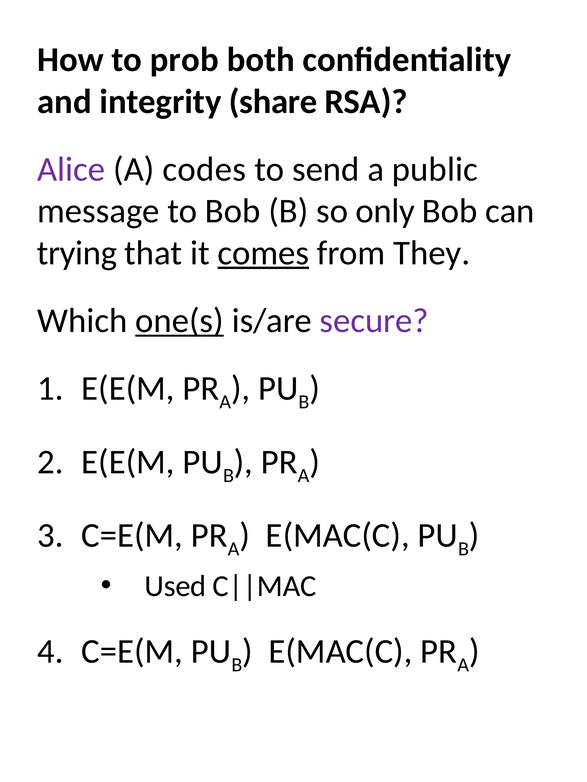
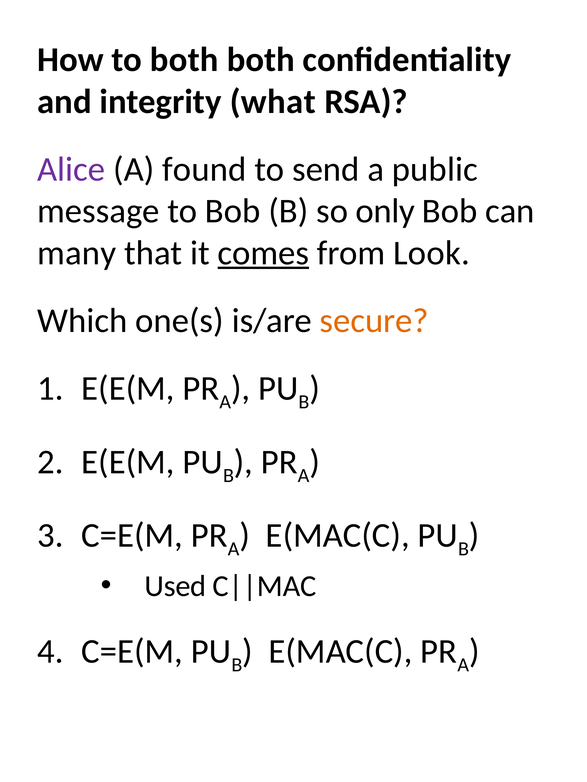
to prob: prob -> both
share: share -> what
codes: codes -> found
trying: trying -> many
They: They -> Look
one(s underline: present -> none
secure colour: purple -> orange
